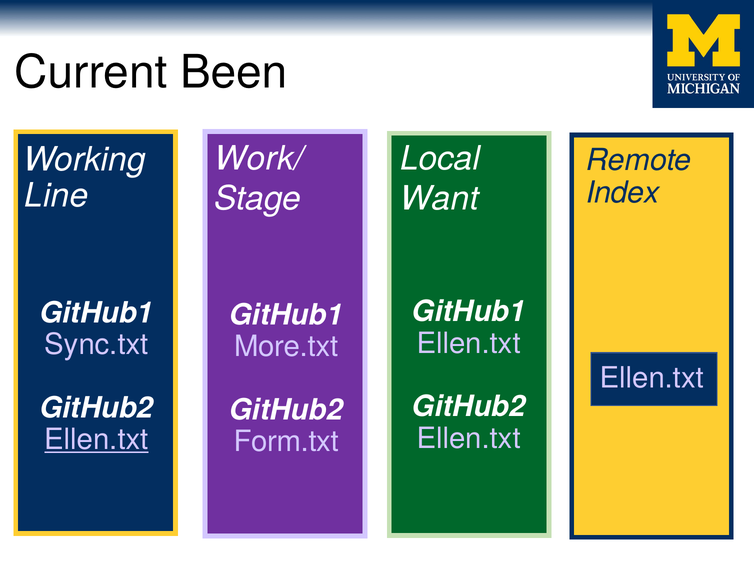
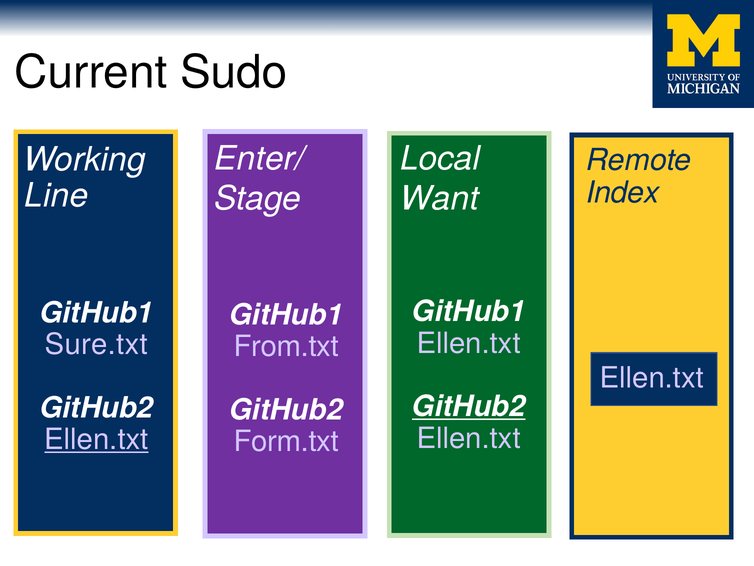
Been: Been -> Sudo
Work/: Work/ -> Enter/
Sync.txt: Sync.txt -> Sure.txt
More.txt: More.txt -> From.txt
GitHub2 at (469, 406) underline: none -> present
